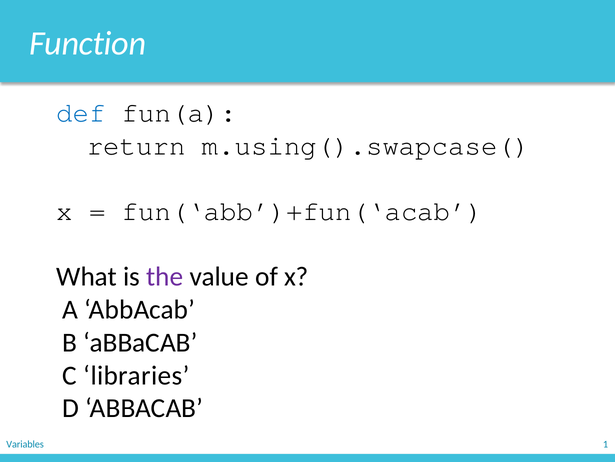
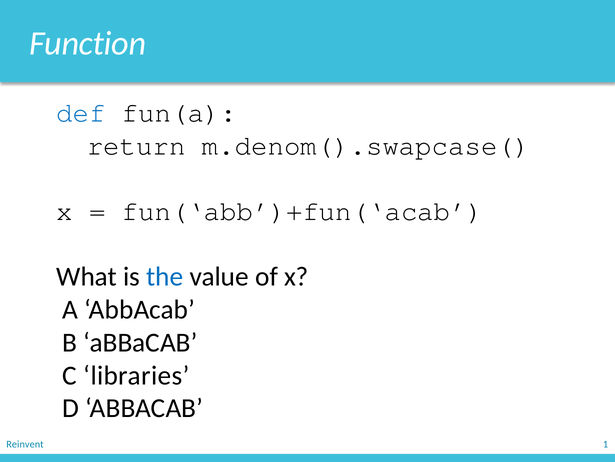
m.using().swapcase(: m.using().swapcase( -> m.denom().swapcase(
the colour: purple -> blue
Variables: Variables -> Reinvent
